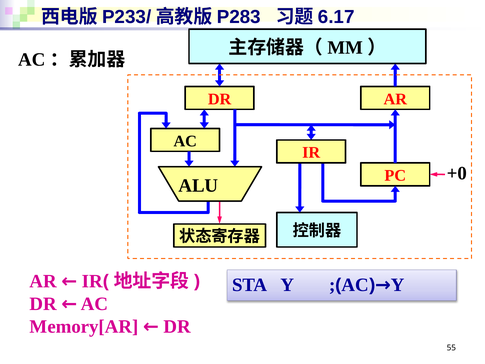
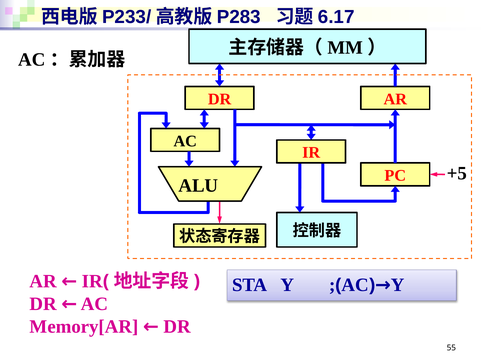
+0: +0 -> +5
